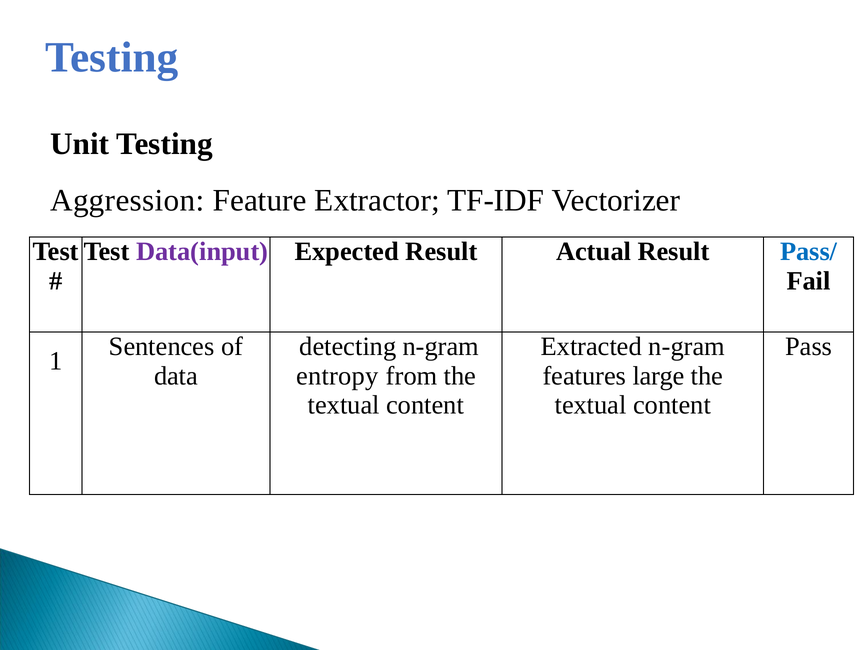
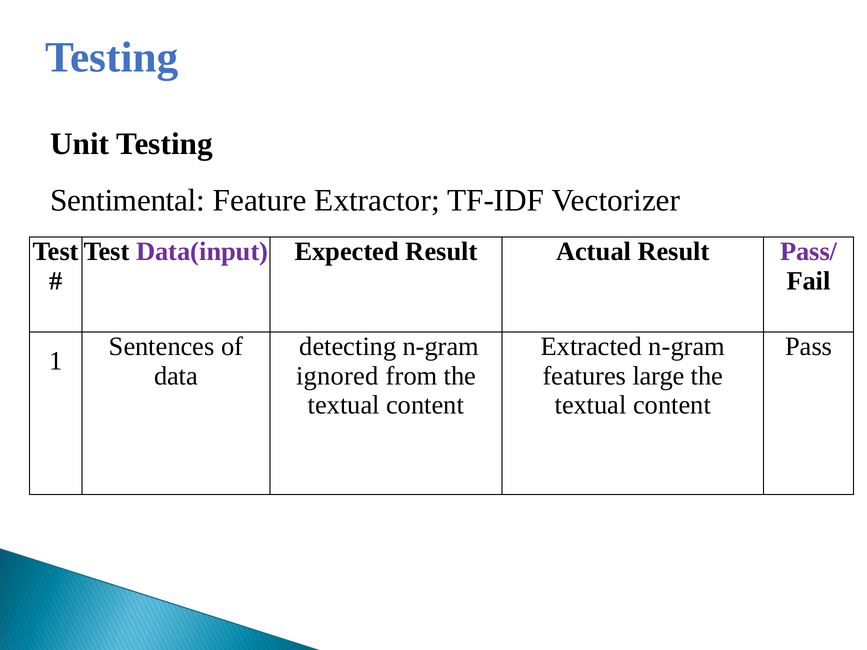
Aggression: Aggression -> Sentimental
Pass/ colour: blue -> purple
entropy: entropy -> ignored
